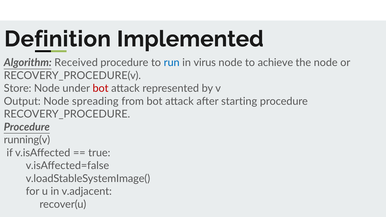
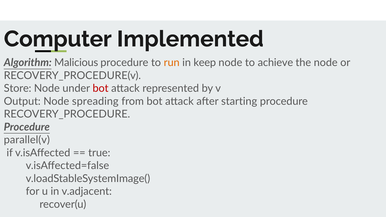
Definition: Definition -> Computer
Received: Received -> Malicious
run colour: blue -> orange
virus: virus -> keep
running(v: running(v -> parallel(v
